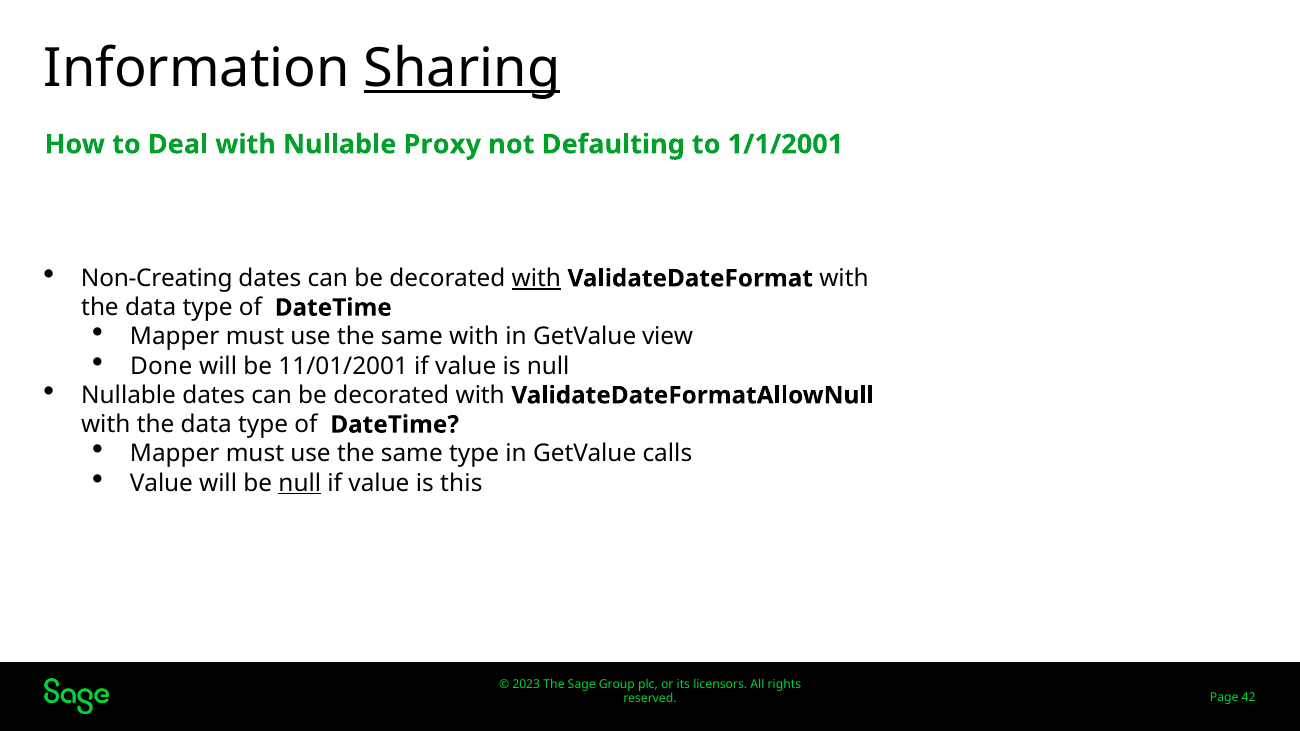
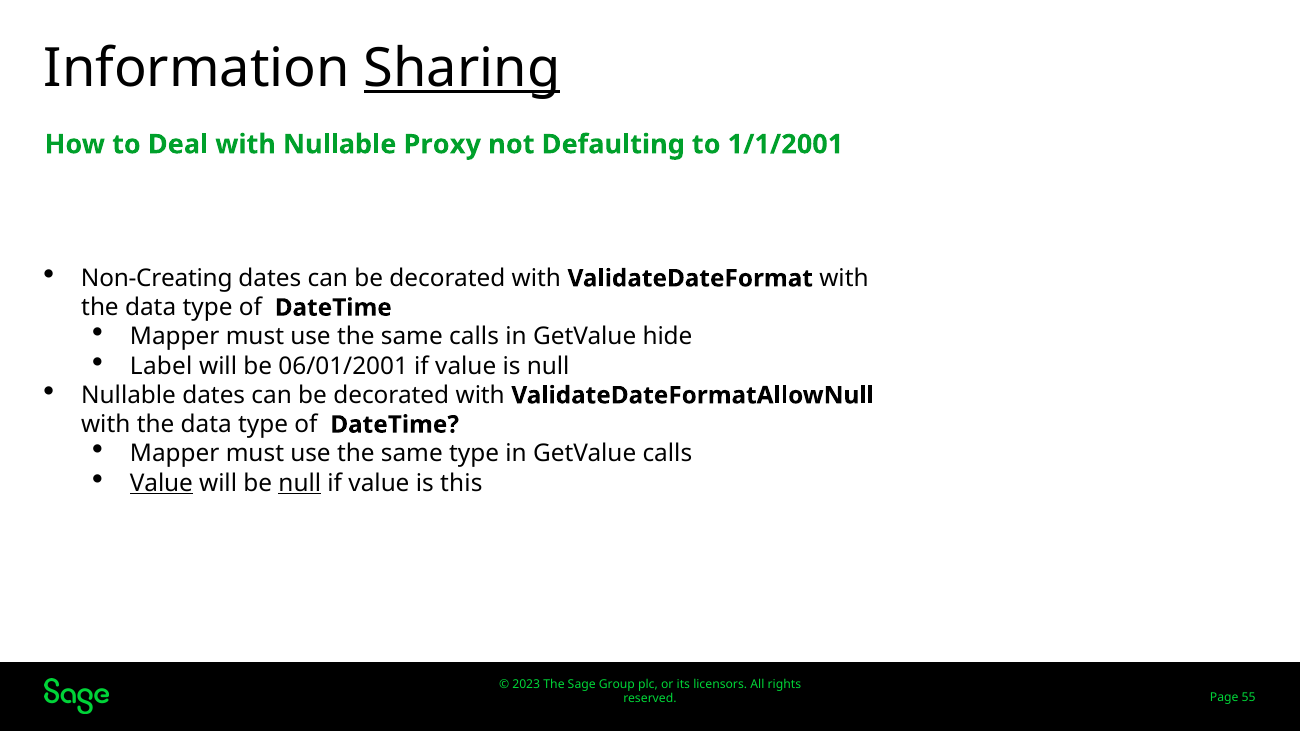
with at (536, 279) underline: present -> none
same with: with -> calls
view: view -> hide
Done: Done -> Label
11/01/2001: 11/01/2001 -> 06/01/2001
Value at (161, 483) underline: none -> present
42: 42 -> 55
